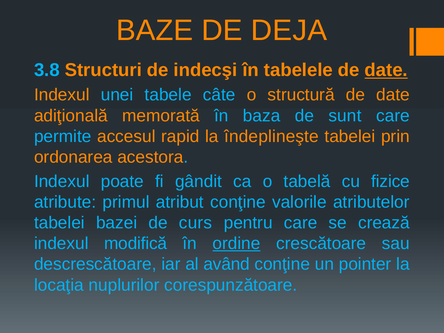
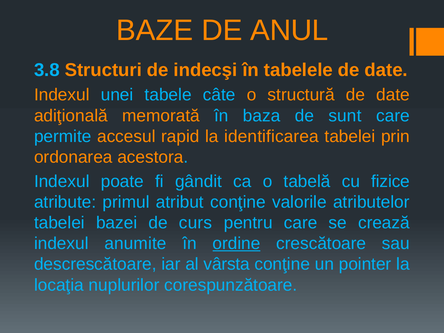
DEJA: DEJA -> ANUL
date at (386, 70) underline: present -> none
îndeplineşte: îndeplineşte -> identificarea
modifică: modifică -> anumite
având: având -> vârsta
